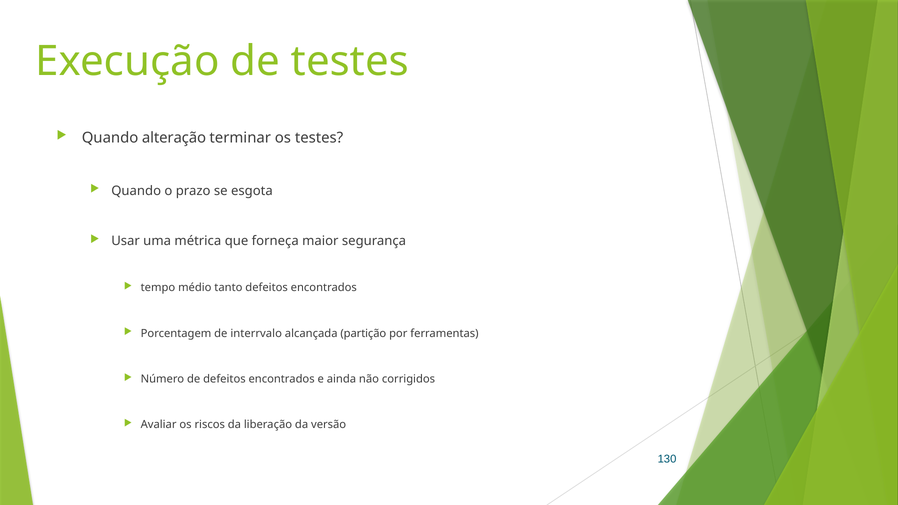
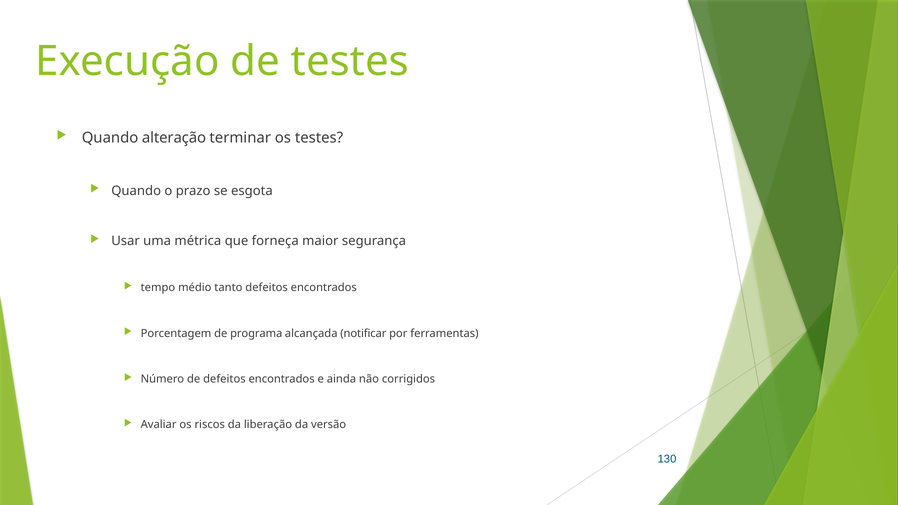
interrvalo: interrvalo -> programa
partição: partição -> notificar
